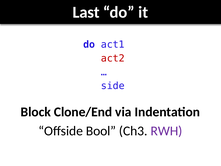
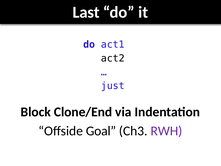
act2 colour: red -> black
side: side -> just
Bool: Bool -> Goal
